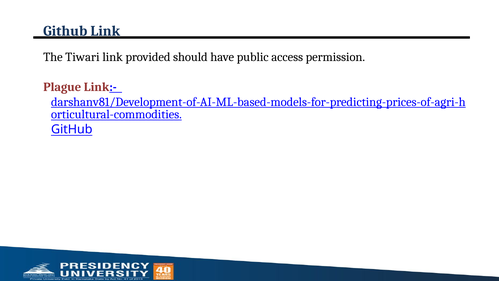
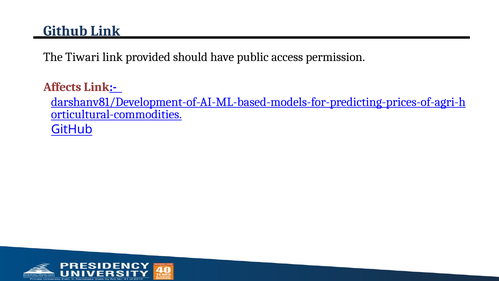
Plague: Plague -> Affects
